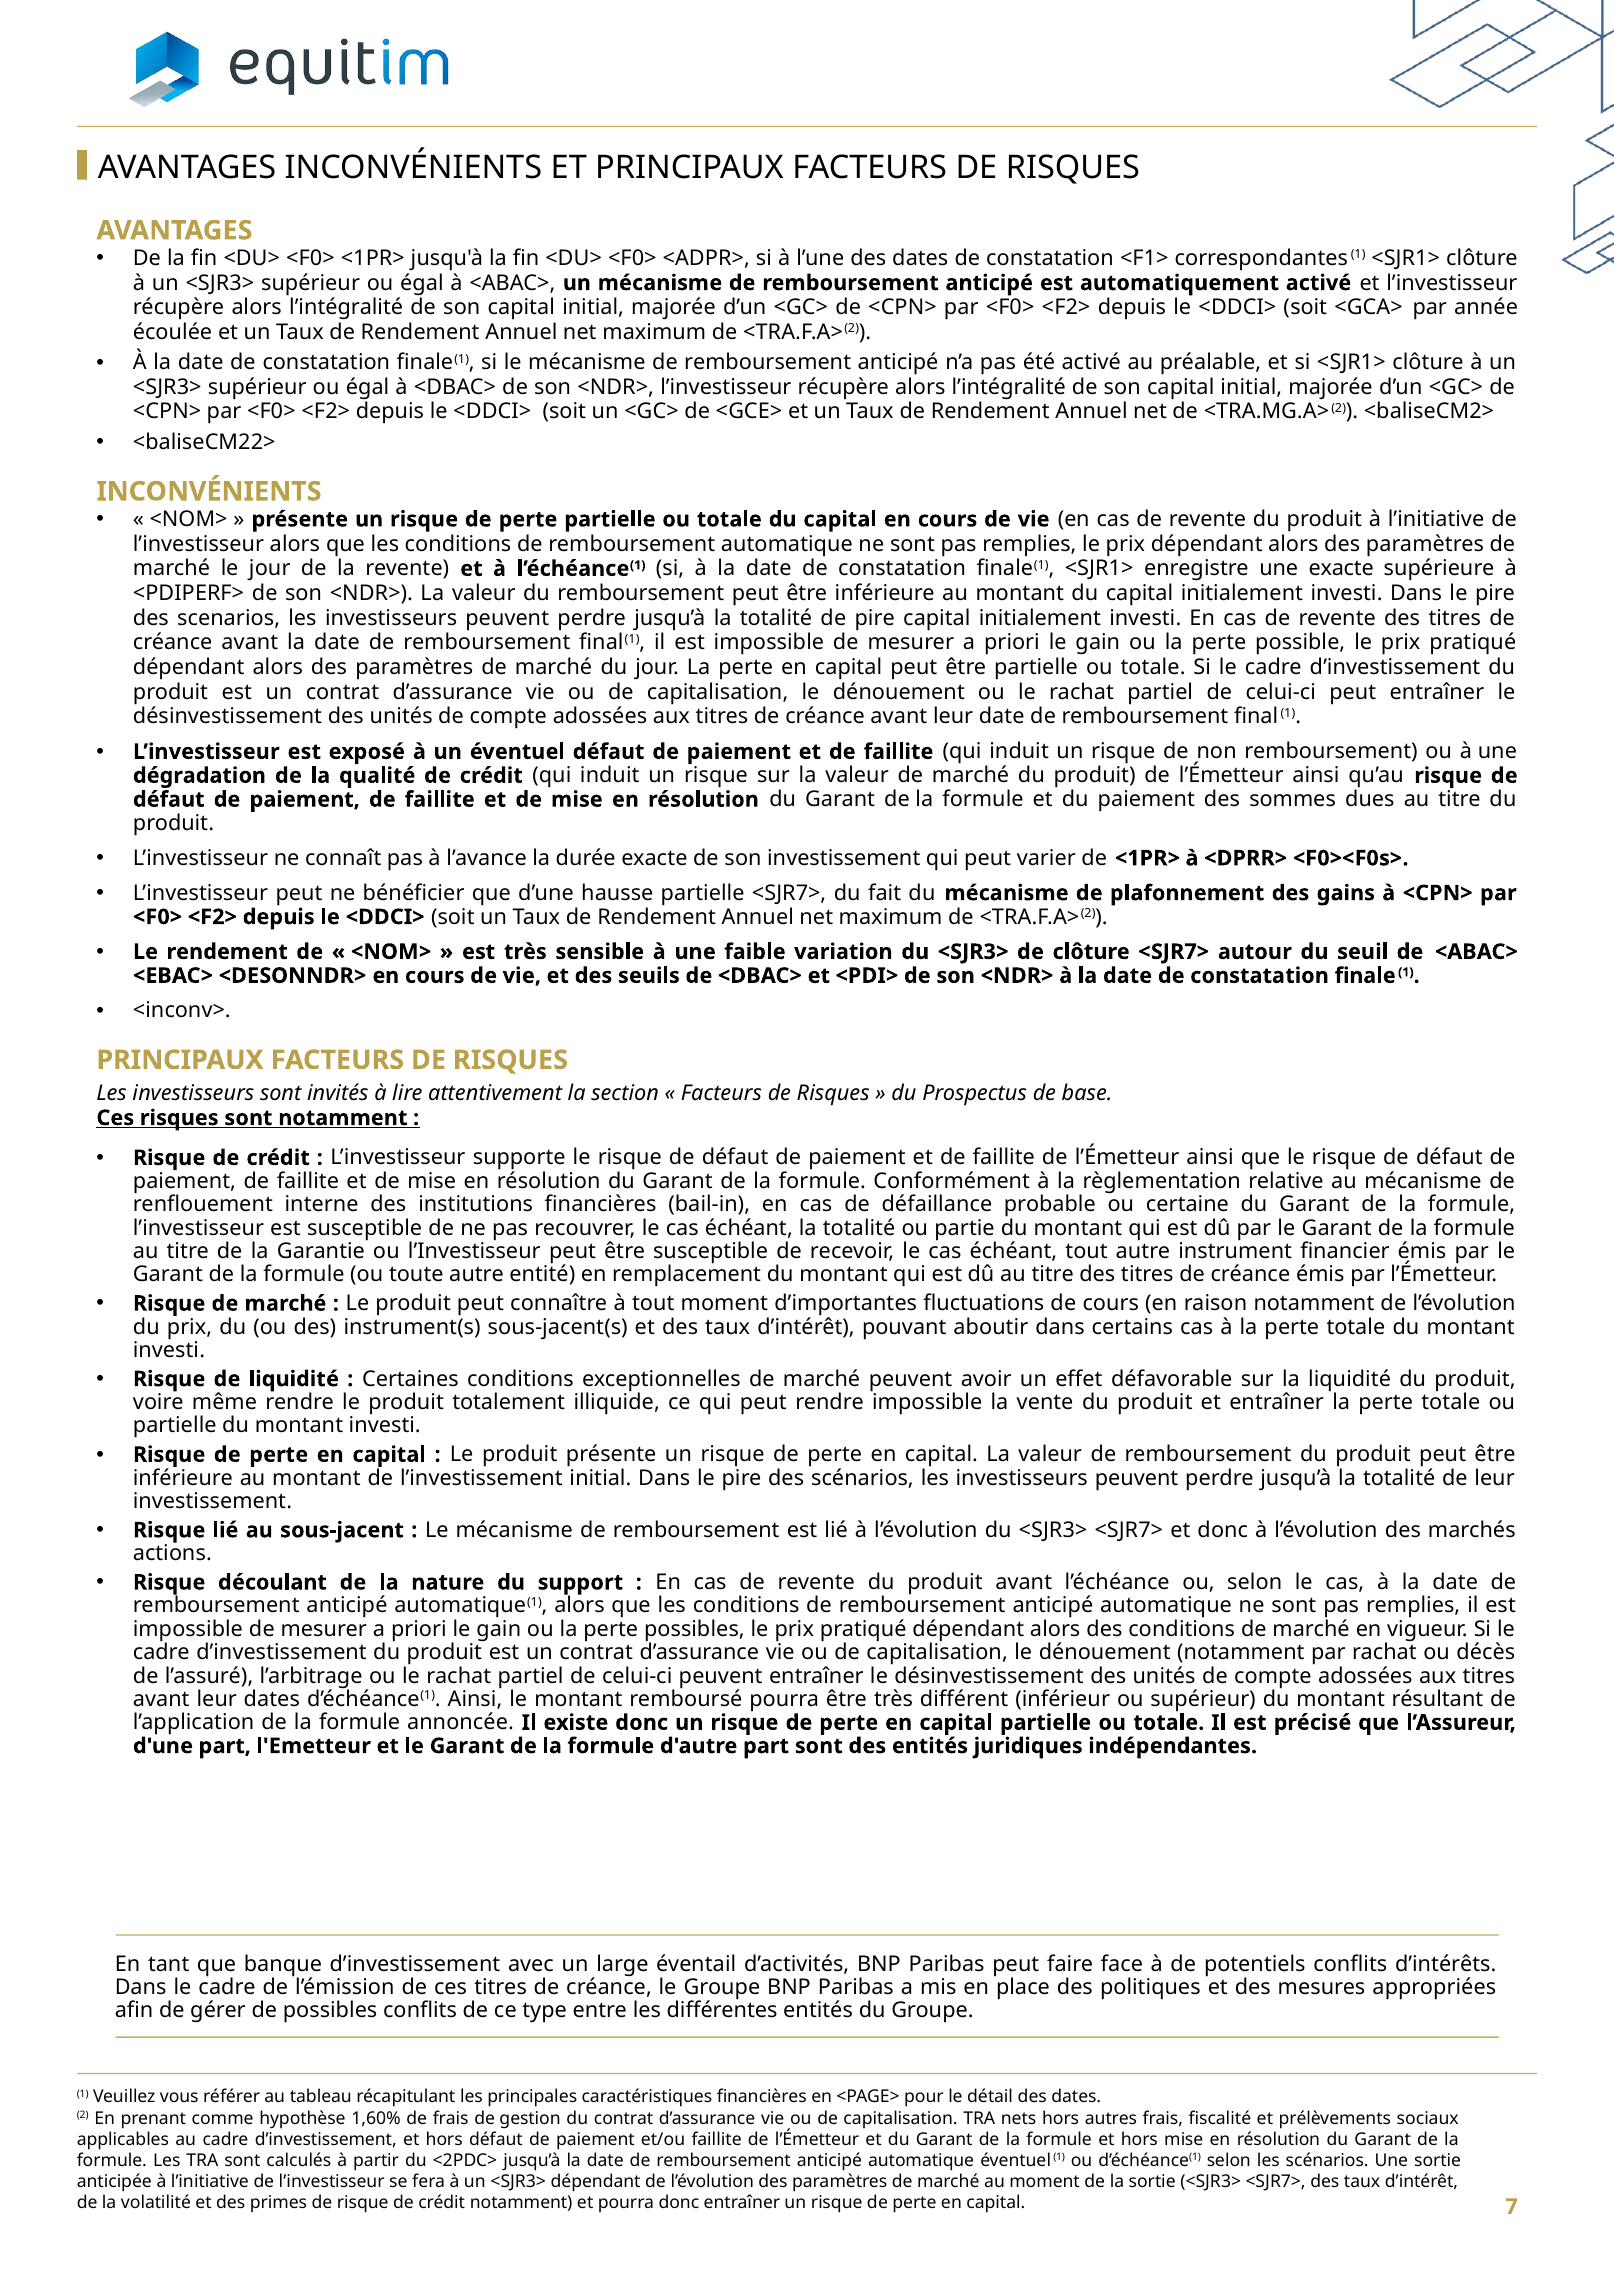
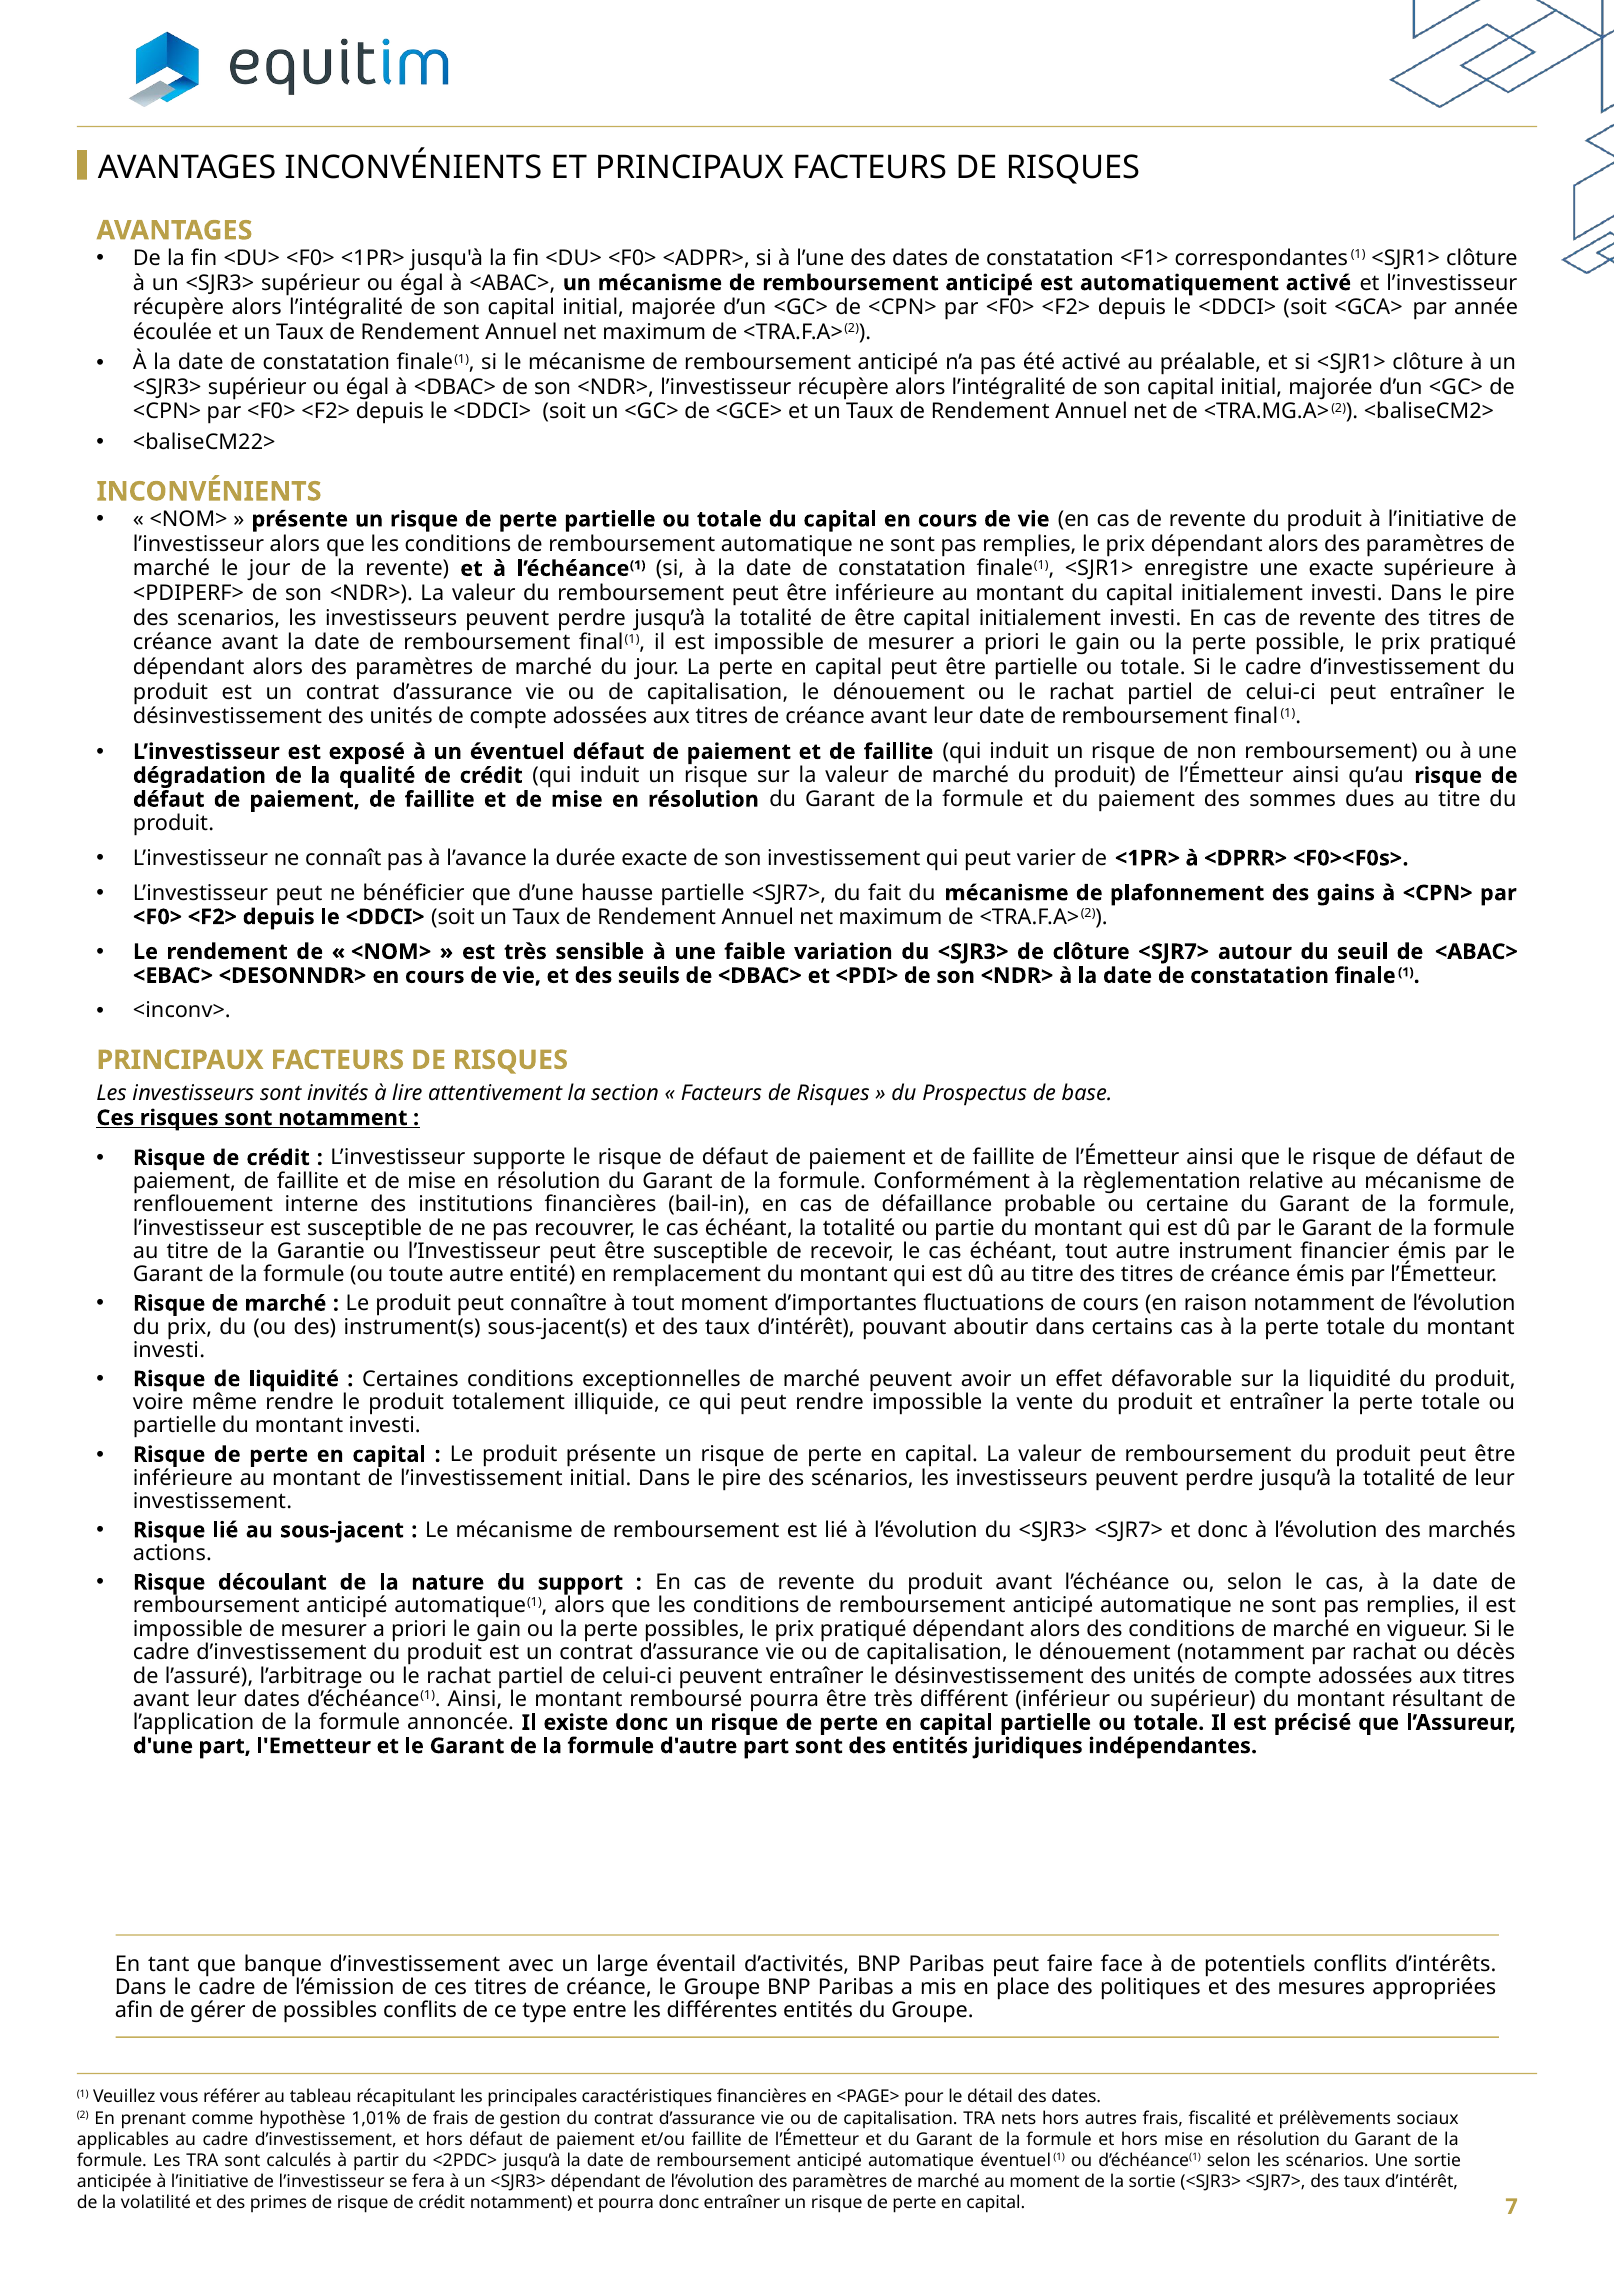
de pire: pire -> être
1,60%: 1,60% -> 1,01%
